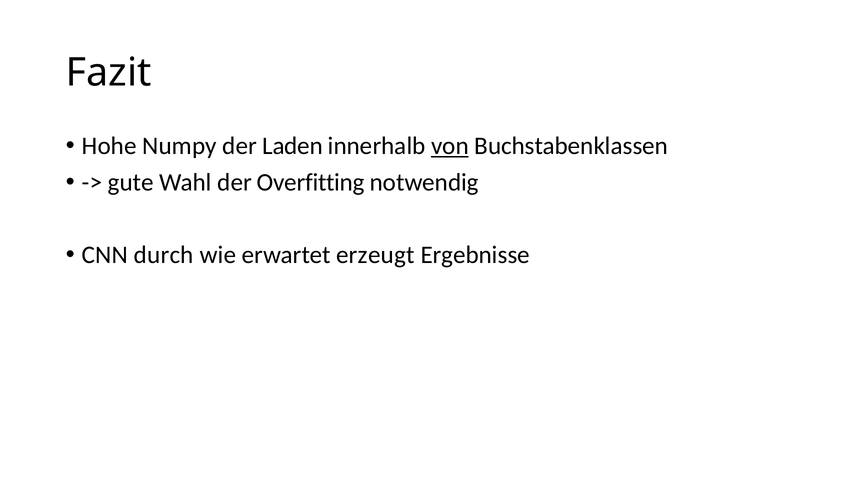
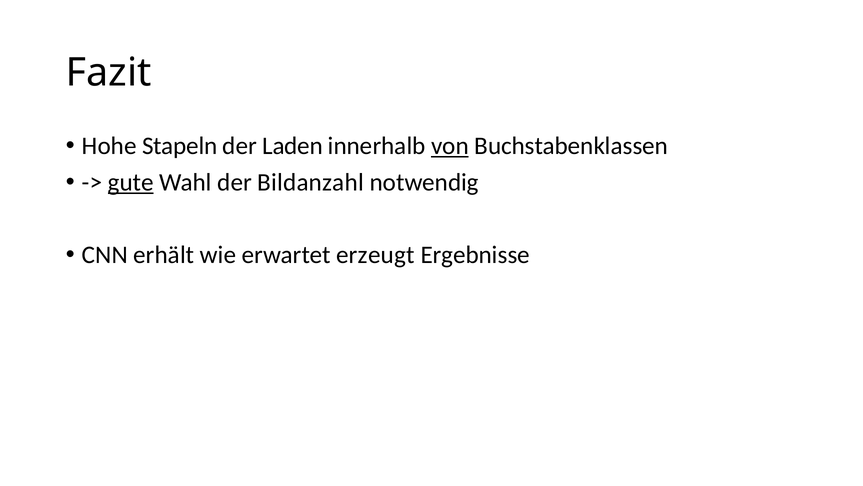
Numpy: Numpy -> Stapeln
gute underline: none -> present
Overfitting: Overfitting -> Bildanzahl
durch: durch -> erhält
